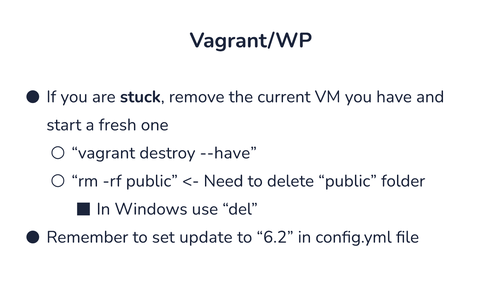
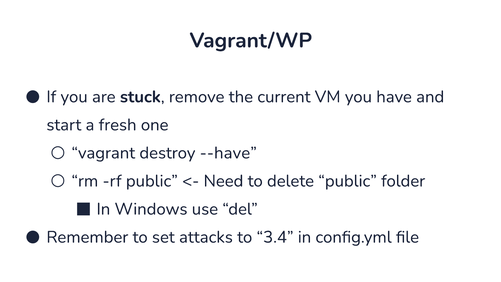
update: update -> attacks
6.2: 6.2 -> 3.4
